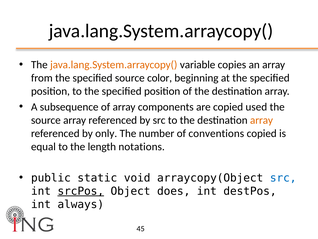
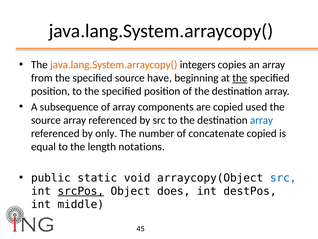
variable: variable -> integers
color: color -> have
the at (240, 78) underline: none -> present
array at (262, 120) colour: orange -> blue
conventions: conventions -> concatenate
always: always -> middle
